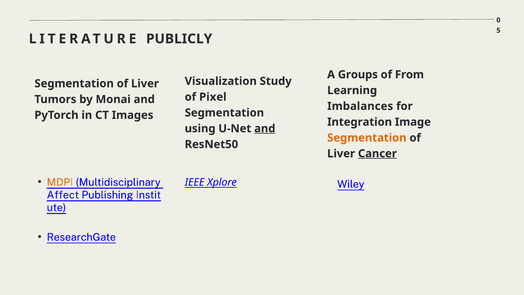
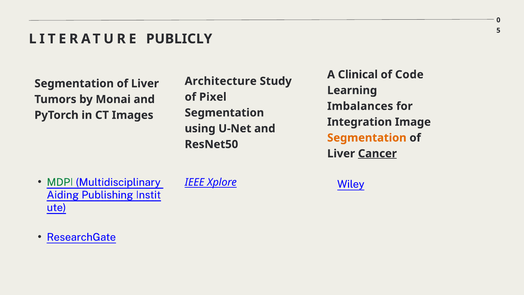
Groups: Groups -> Clinical
From: From -> Code
Visualization: Visualization -> Architecture
and at (265, 128) underline: present -> none
MDPI colour: orange -> green
Affect: Affect -> Aiding
